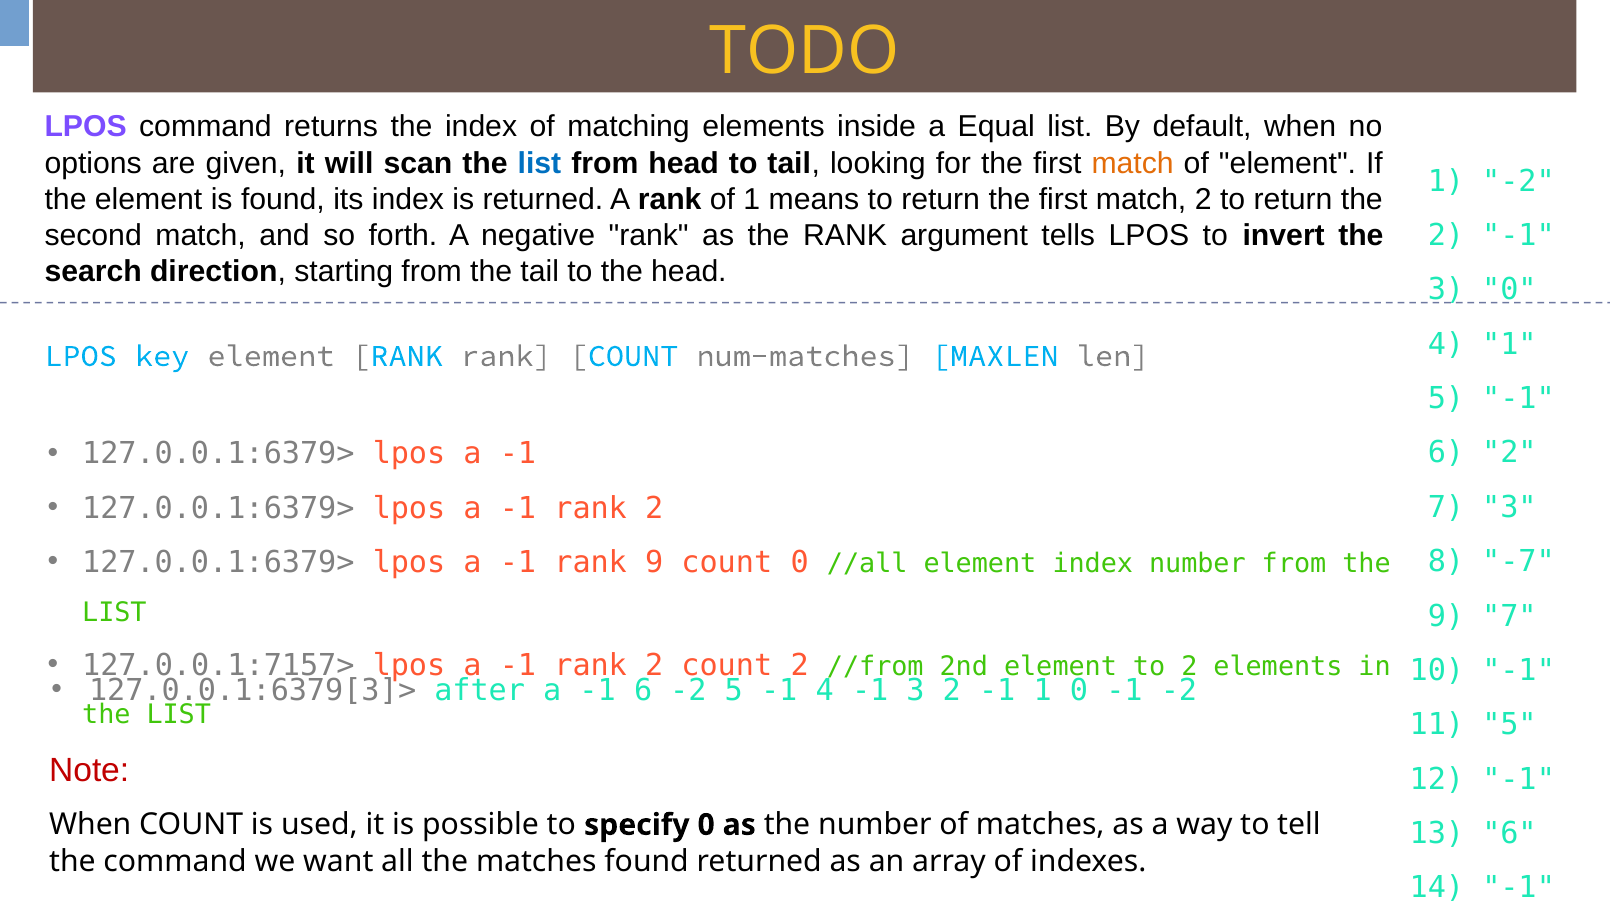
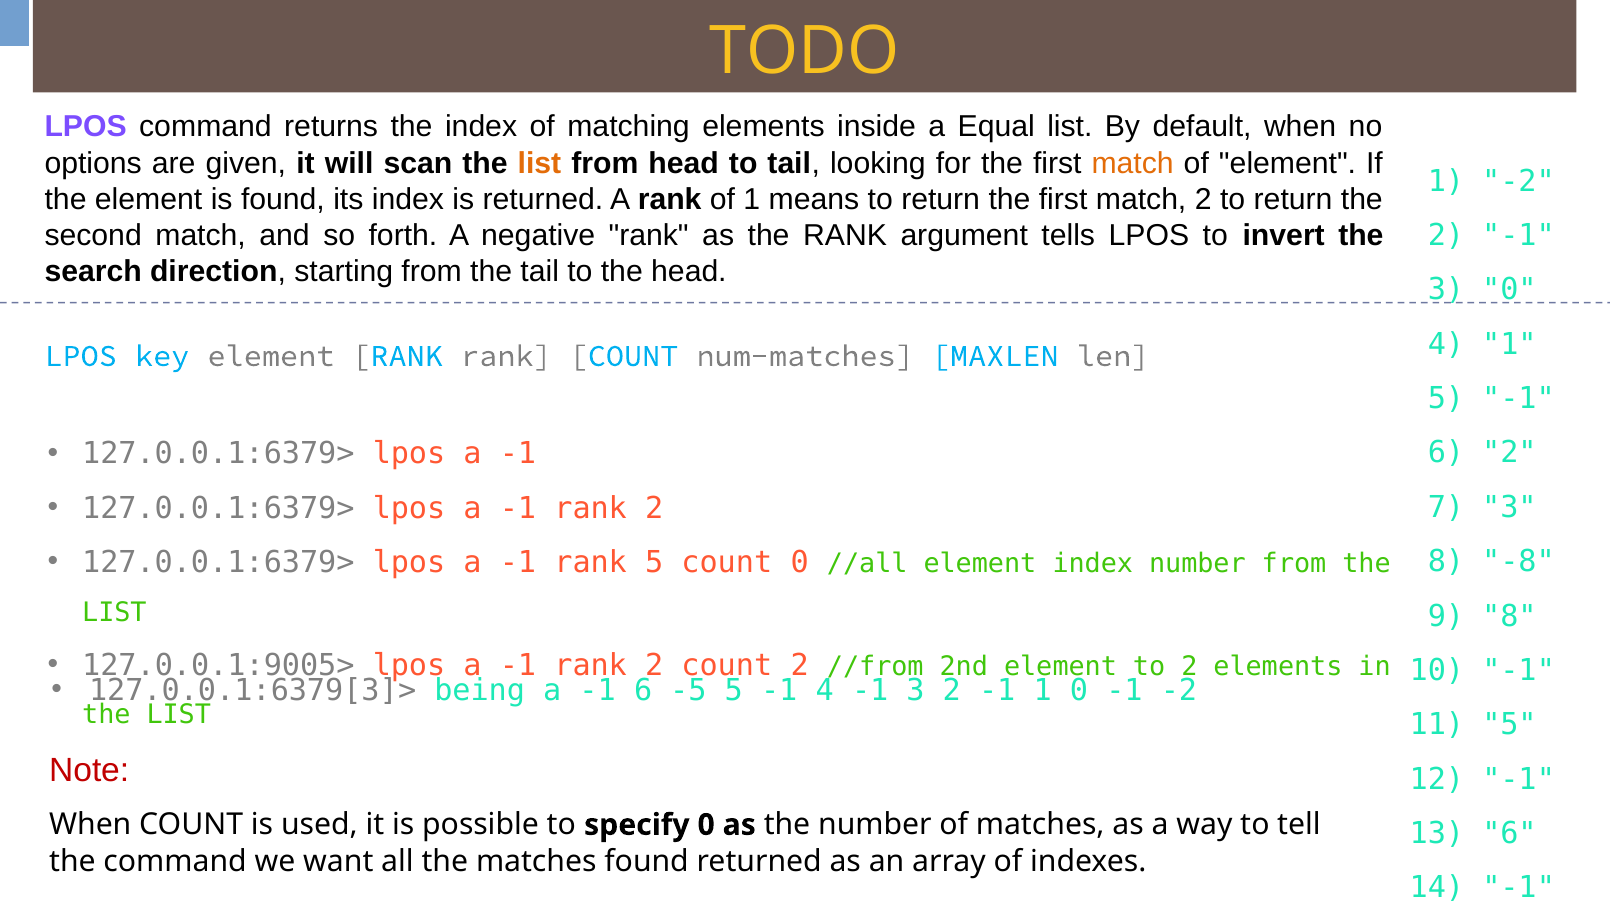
list at (539, 163) colour: blue -> orange
rank 9: 9 -> 5
-7: -7 -> -8
9 7: 7 -> 8
127.0.0.1:7157>: 127.0.0.1:7157> -> 127.0.0.1:9005>
after: after -> being
6 -2: -2 -> -5
